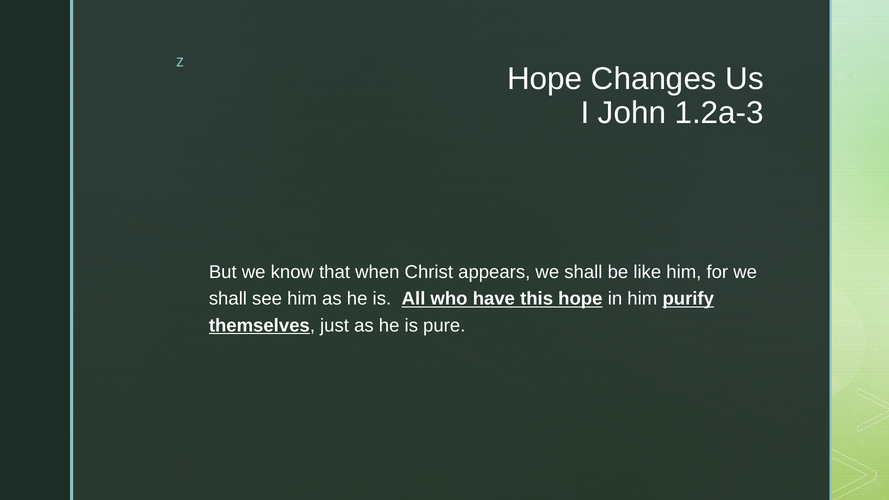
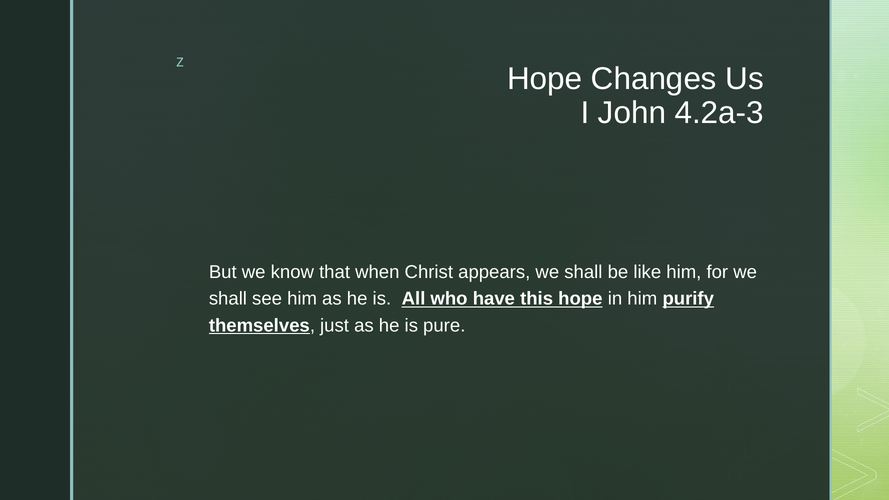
1.2a-3: 1.2a-3 -> 4.2a-3
